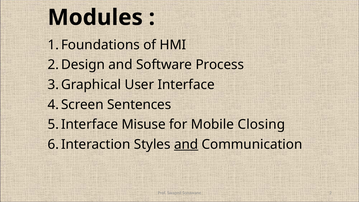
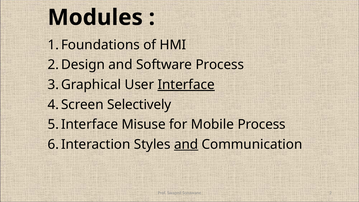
Interface underline: none -> present
Sentences: Sentences -> Selectively
Mobile Closing: Closing -> Process
